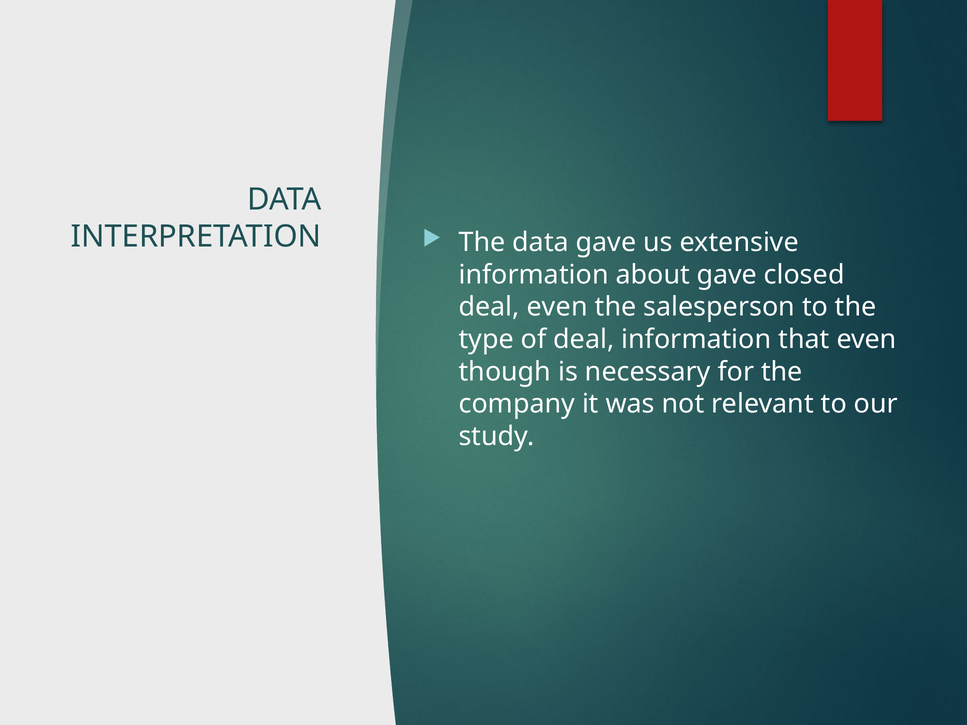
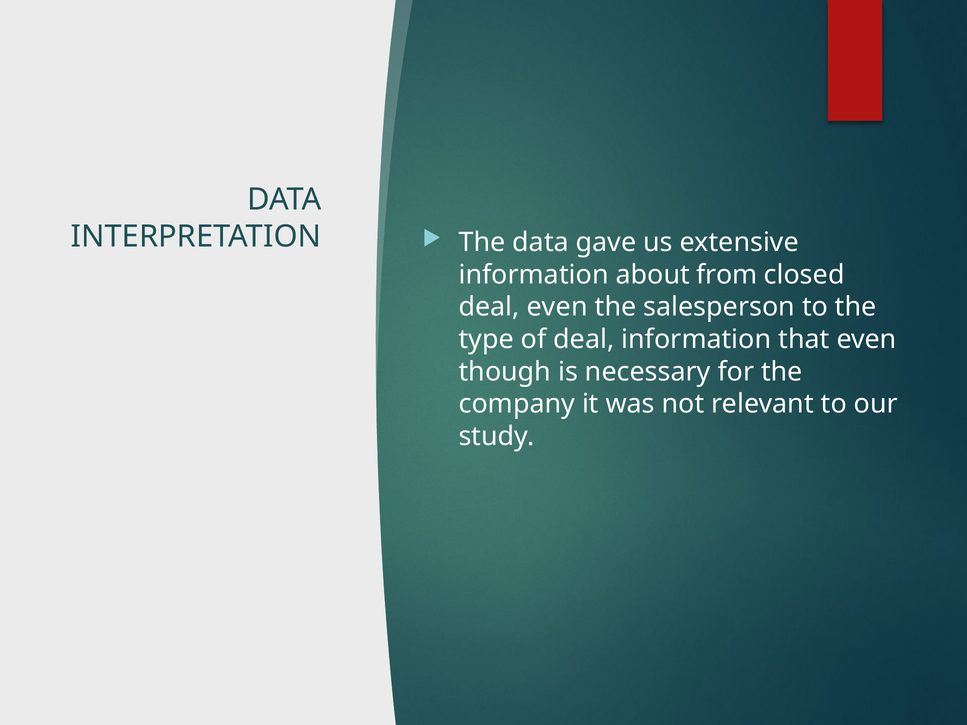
about gave: gave -> from
